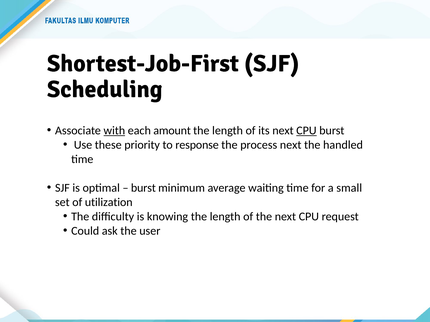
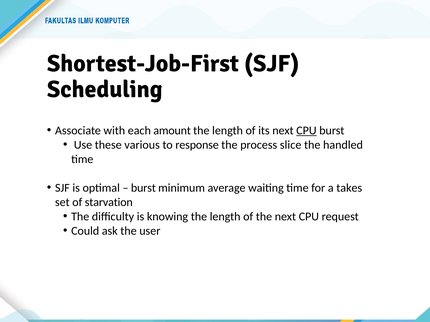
with underline: present -> none
priority: priority -> various
process next: next -> slice
small: small -> takes
utilization: utilization -> starvation
